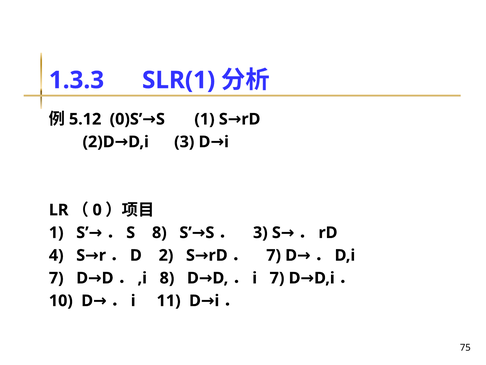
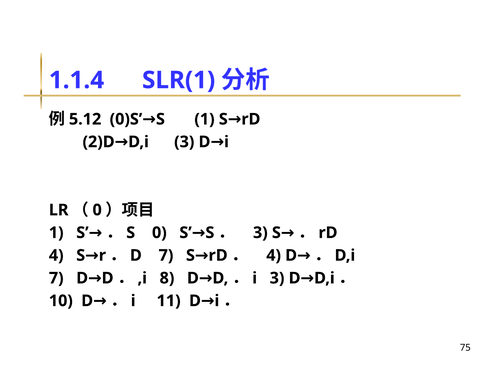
1.3.3: 1.3.3 -> 1.1.4
8 at (159, 232): 8 -> 0
2 at (166, 255): 2 -> 7
7 at (274, 255): 7 -> 4
7 at (277, 278): 7 -> 3
